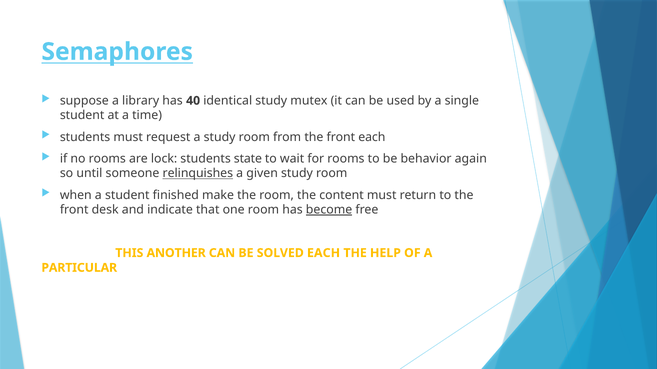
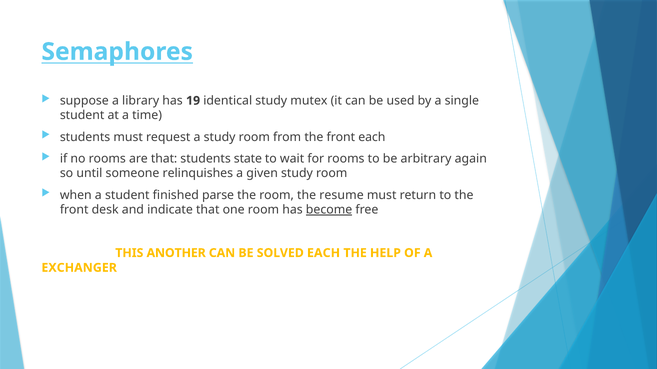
40: 40 -> 19
are lock: lock -> that
behavior: behavior -> arbitrary
relinquishes underline: present -> none
make: make -> parse
content: content -> resume
PARTICULAR: PARTICULAR -> EXCHANGER
